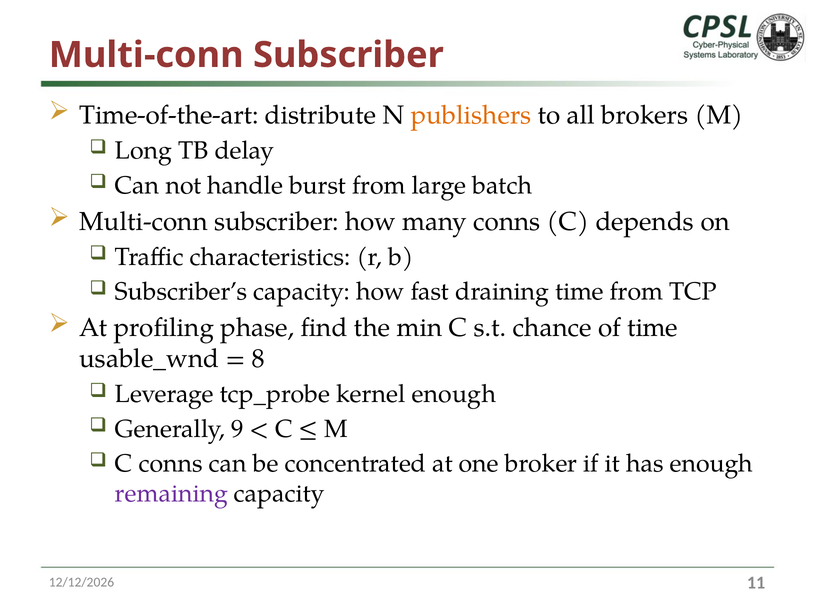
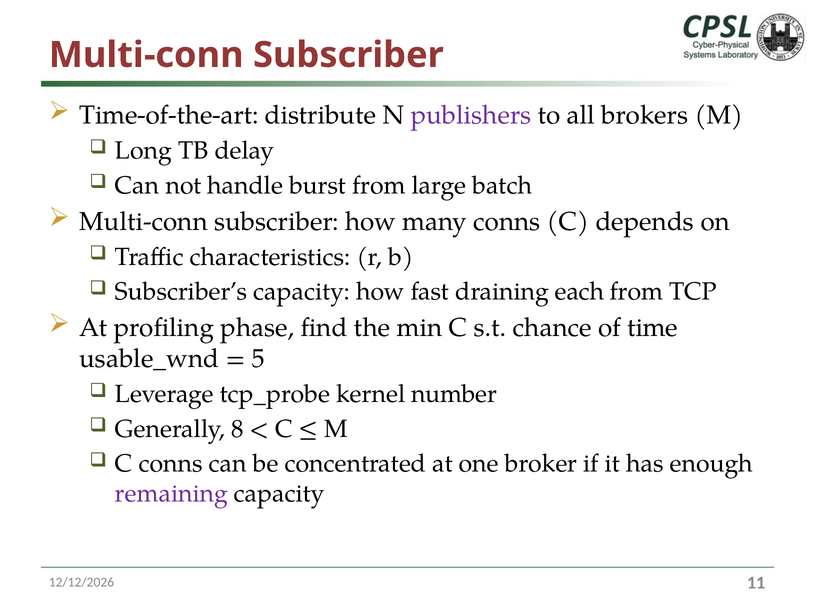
publishers colour: orange -> purple
draining time: time -> each
8: 8 -> 5
kernel enough: enough -> number
9: 9 -> 8
